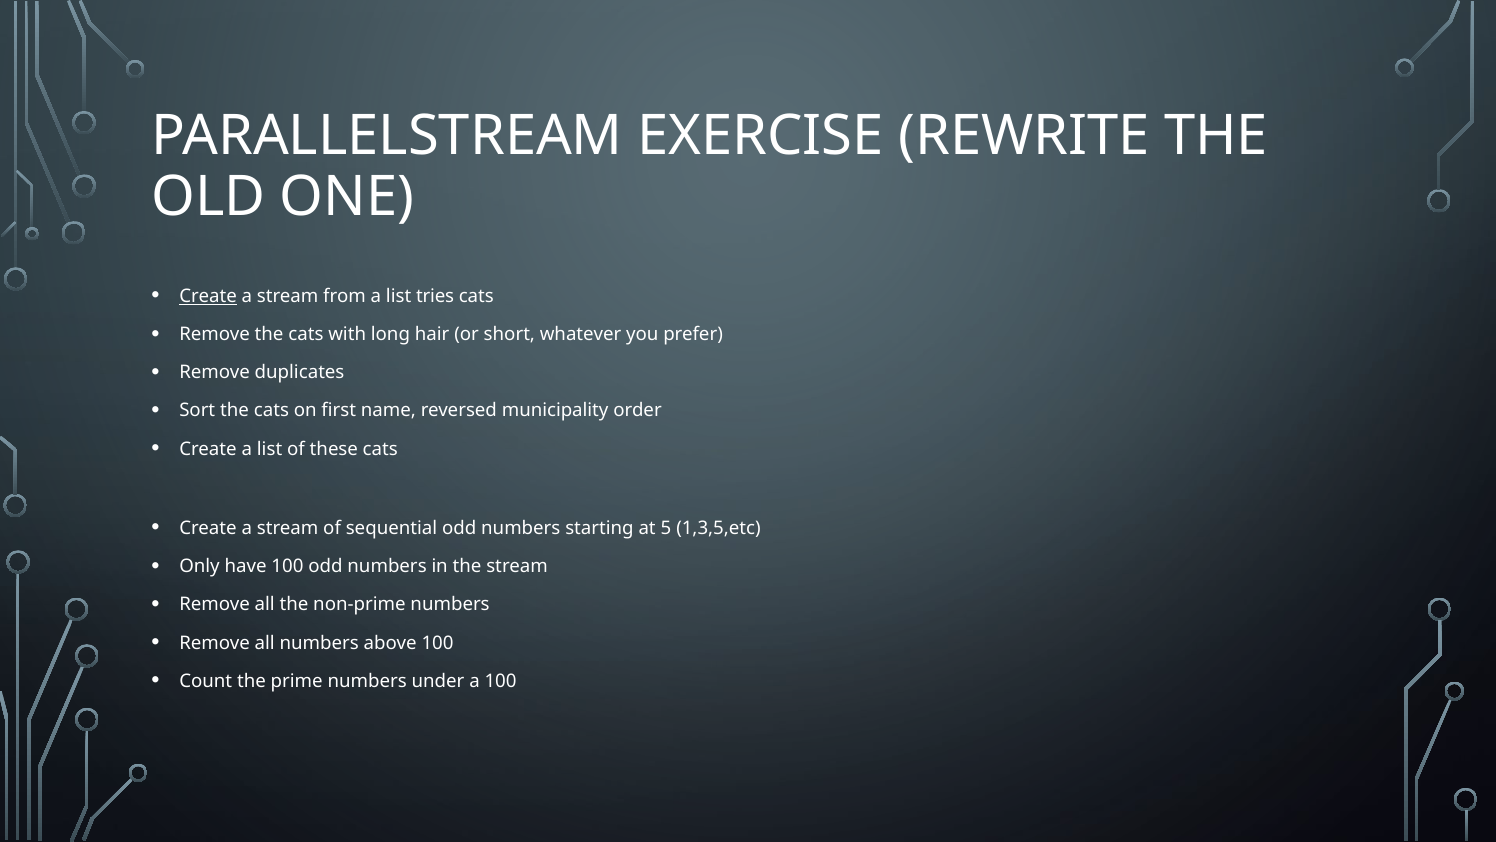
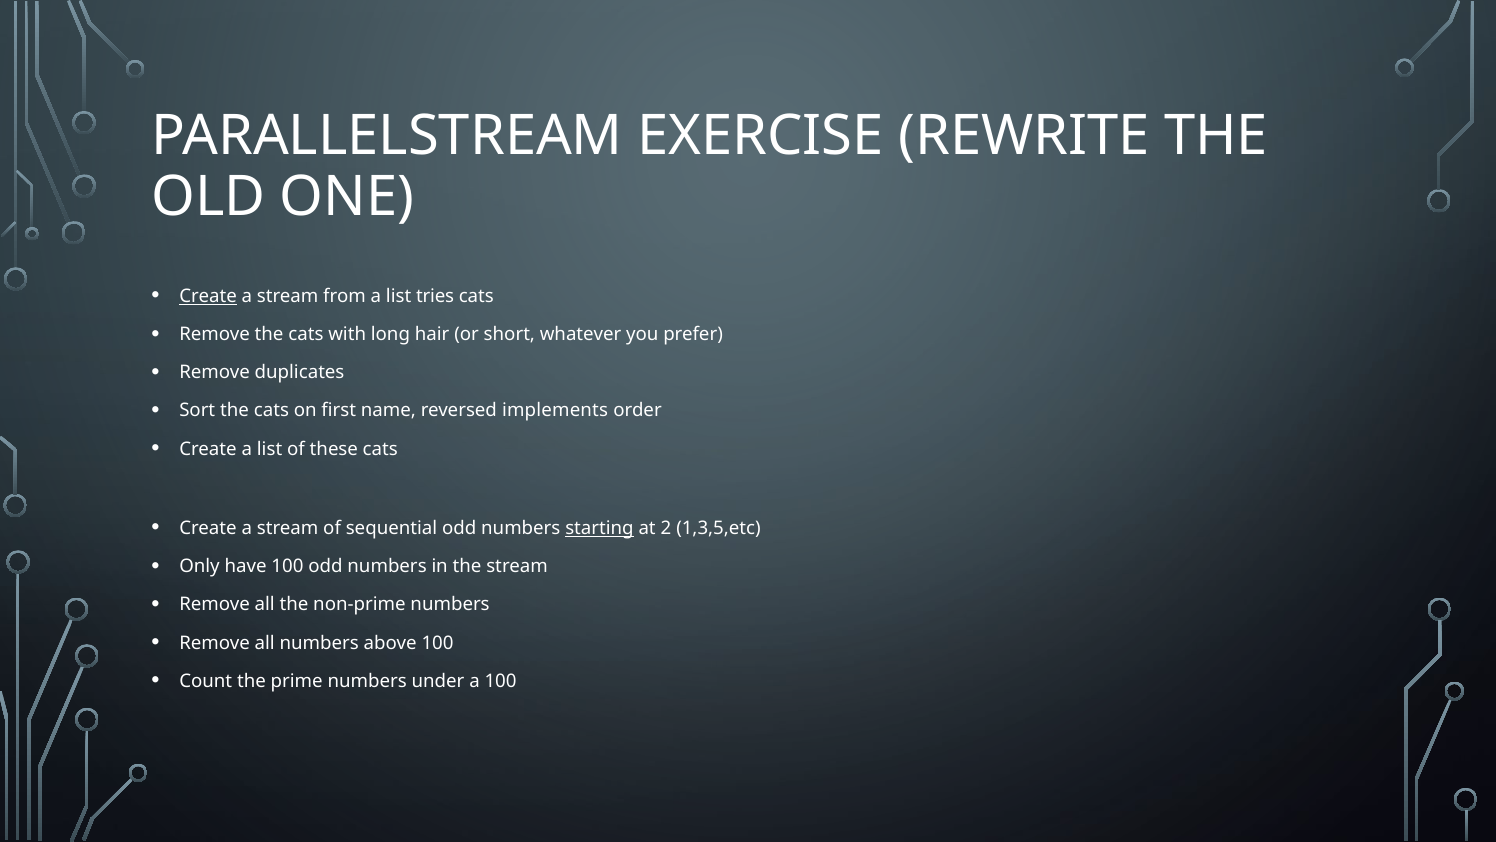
municipality: municipality -> implements
starting underline: none -> present
5: 5 -> 2
